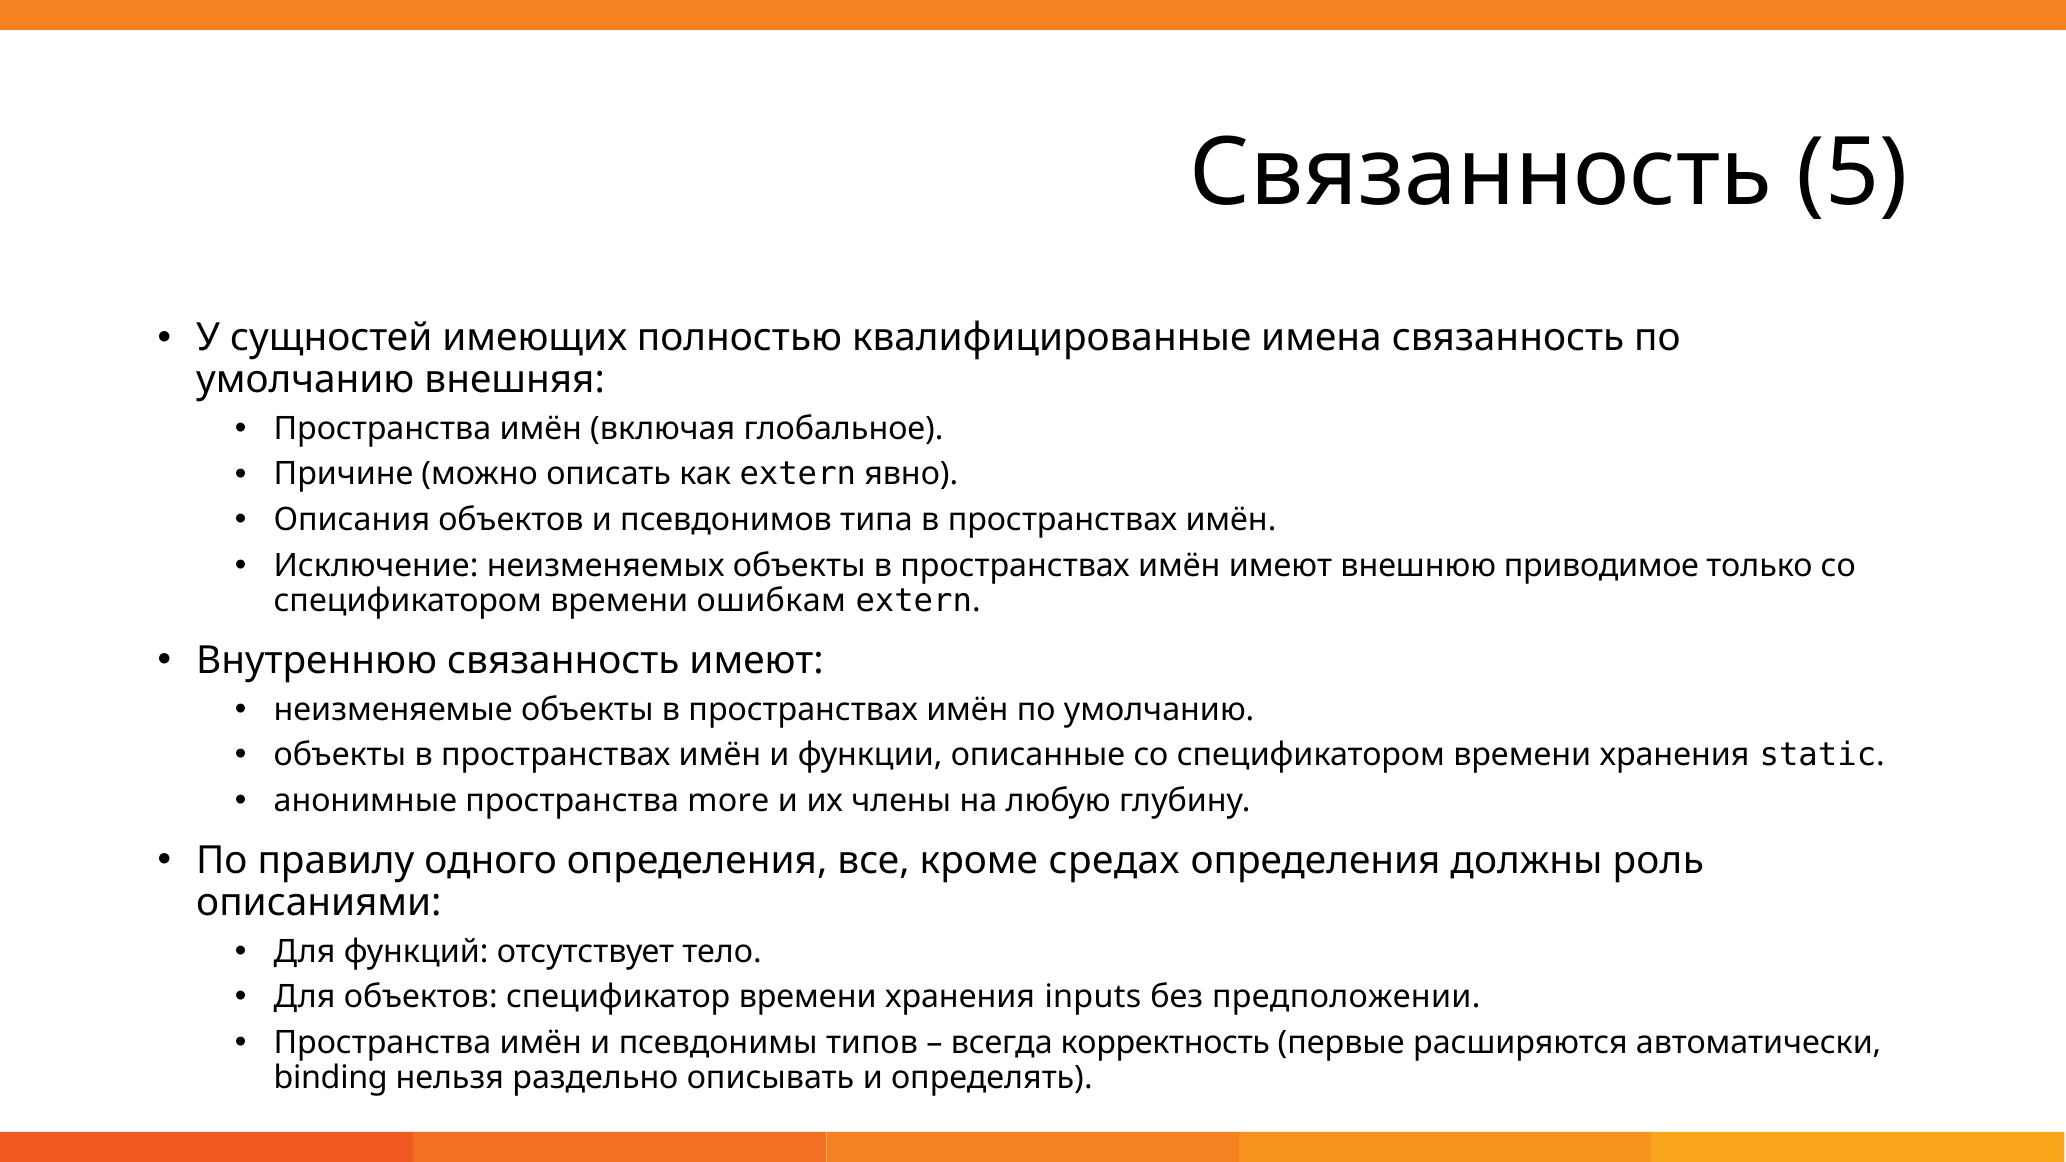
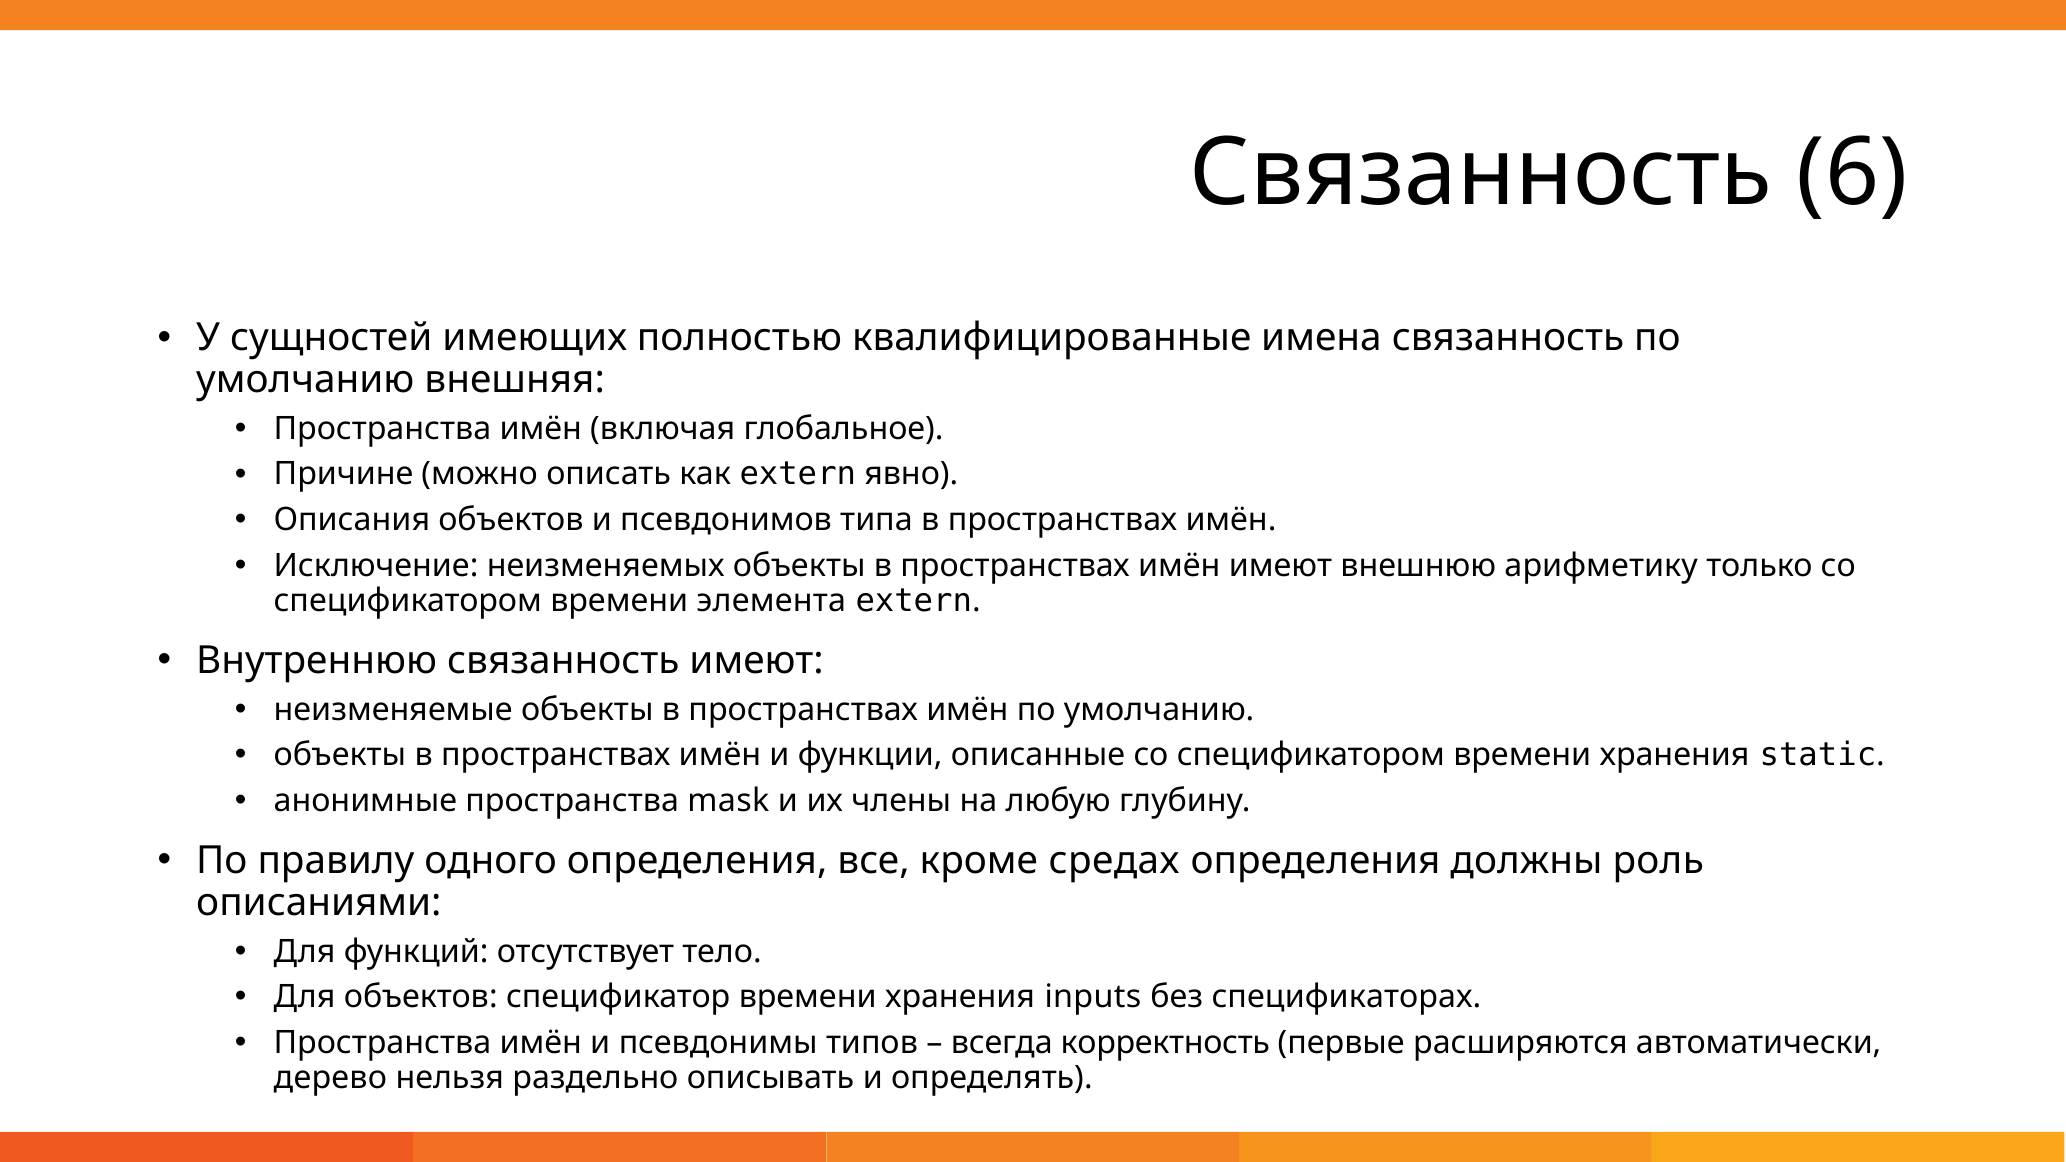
5: 5 -> 6
приводимое: приводимое -> арифметику
ошибкам: ошибкам -> элемента
more: more -> mask
предположении: предположении -> спецификаторах
binding: binding -> дерево
